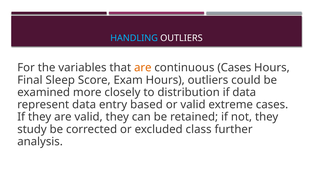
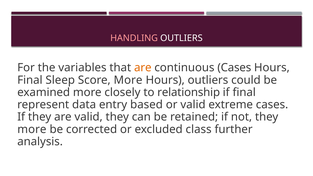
HANDLING colour: light blue -> pink
Score Exam: Exam -> More
distribution: distribution -> relationship
if data: data -> final
study at (32, 129): study -> more
